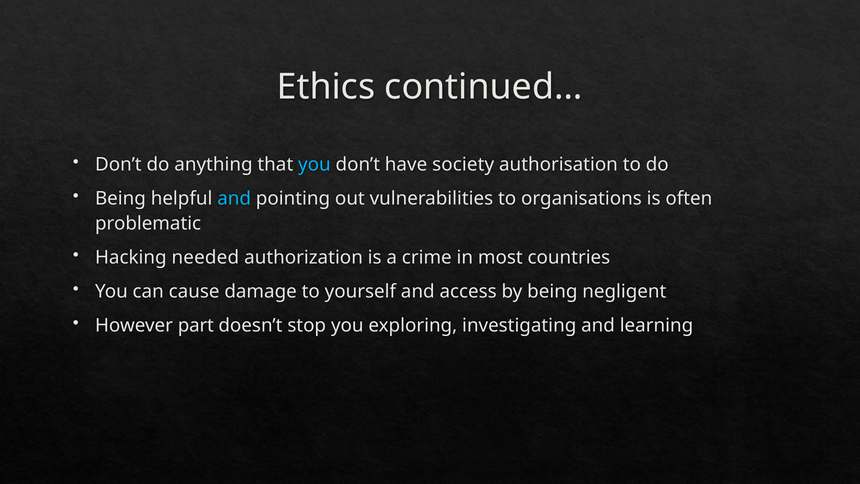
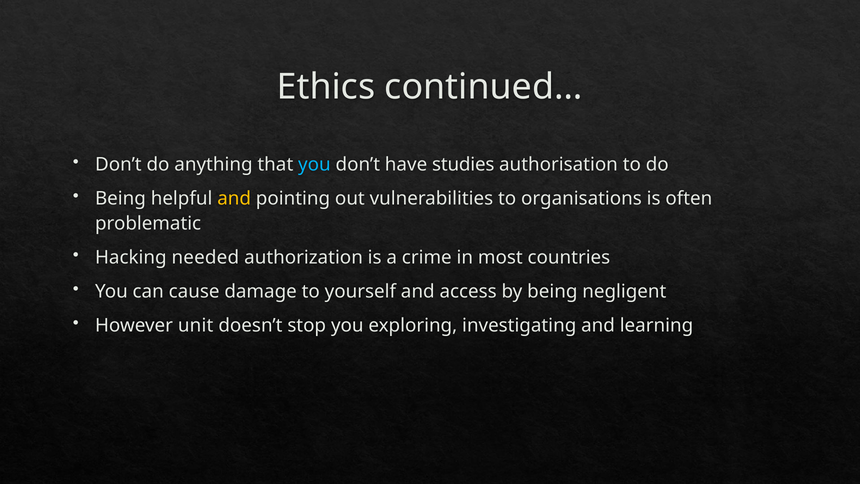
society: society -> studies
and at (234, 198) colour: light blue -> yellow
part: part -> unit
